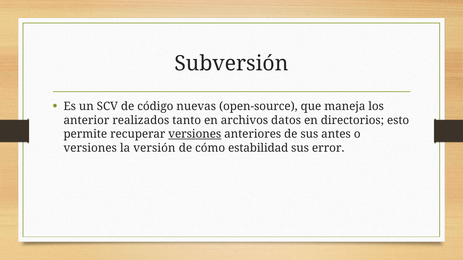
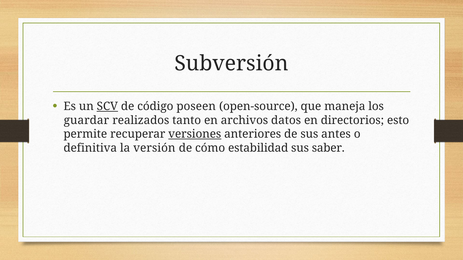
SCV underline: none -> present
nuevas: nuevas -> poseen
anterior: anterior -> guardar
versiones at (90, 148): versiones -> definitiva
error: error -> saber
